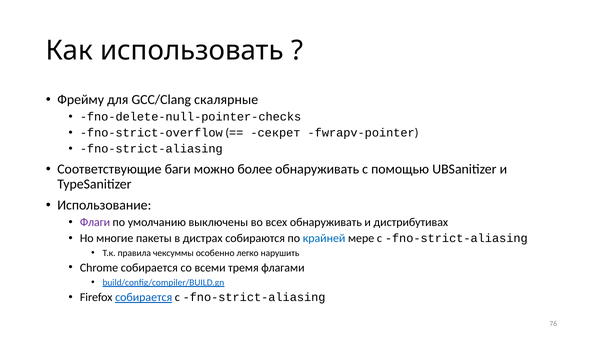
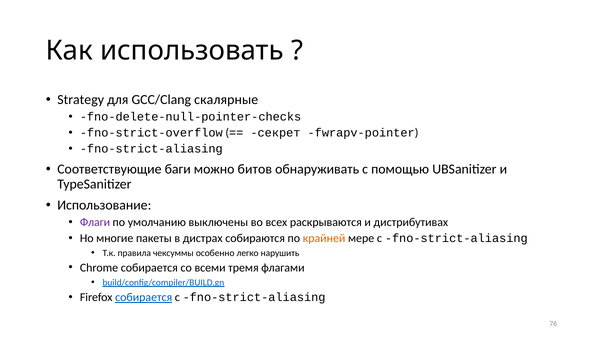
Фрейму: Фрейму -> Strategy
более: более -> битов
всех обнаруживать: обнаруживать -> раскрываются
крайней colour: blue -> orange
